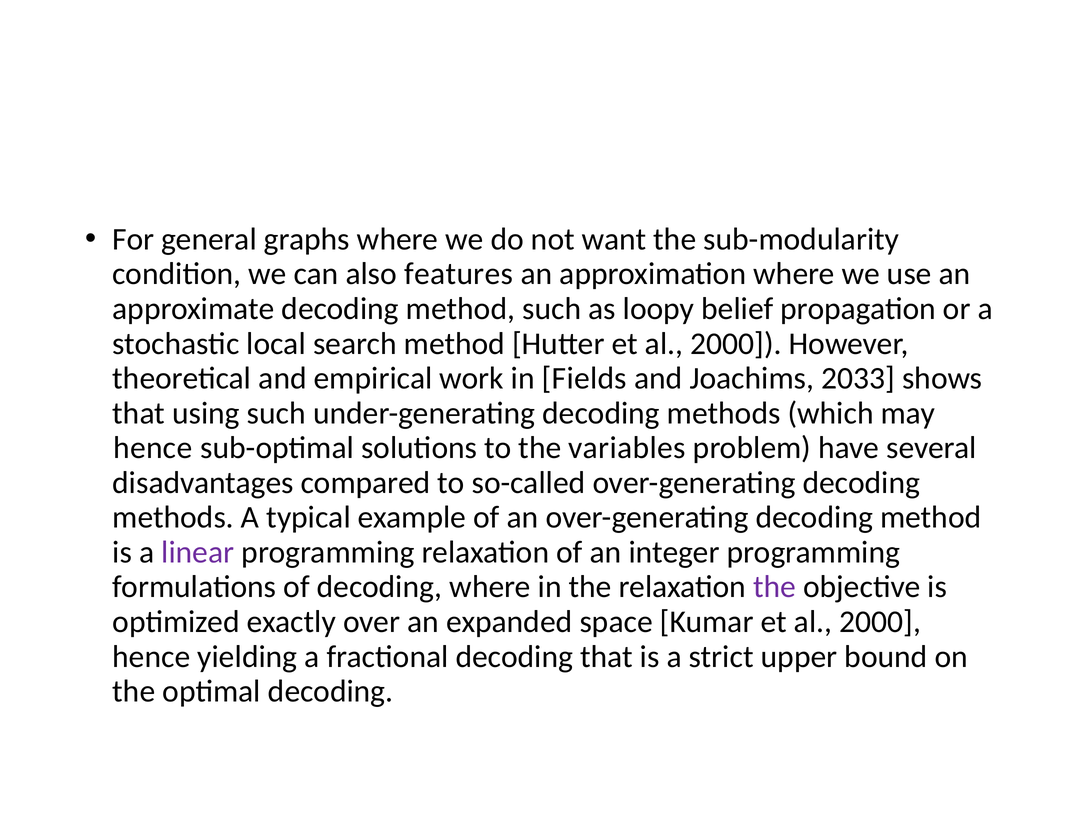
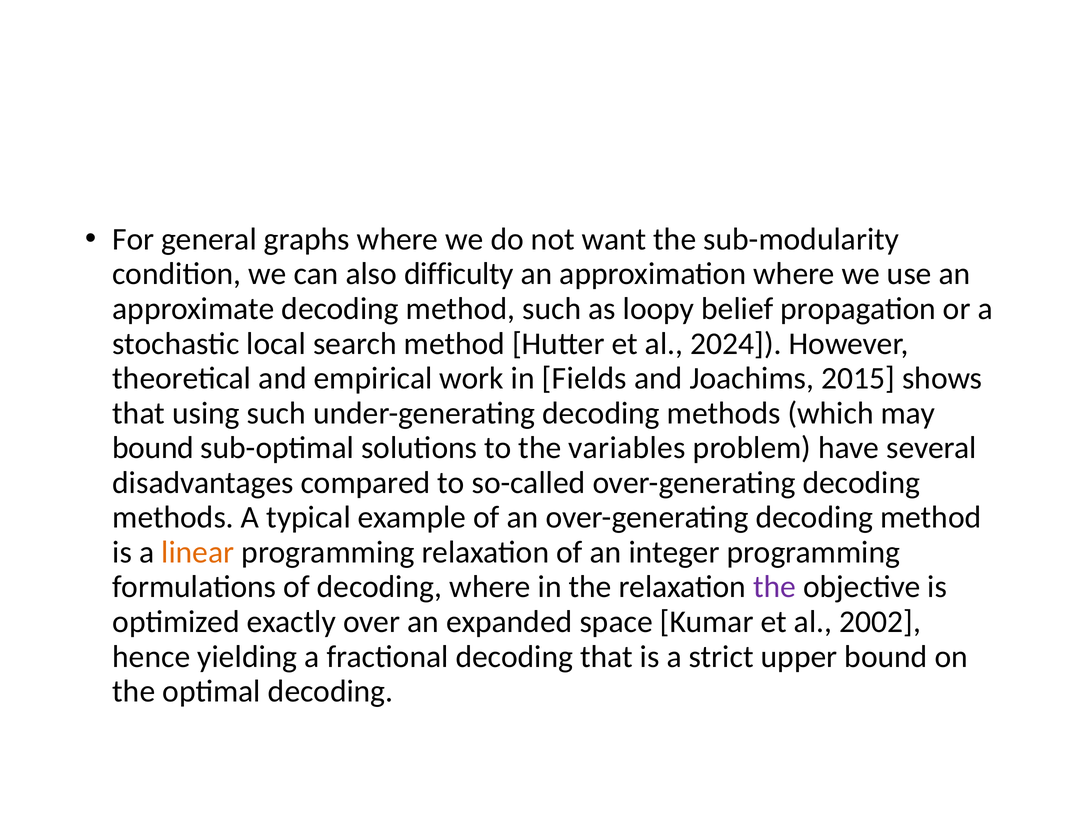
features: features -> difficulty
Hutter et al 2000: 2000 -> 2024
2033: 2033 -> 2015
hence at (153, 448): hence -> bound
linear colour: purple -> orange
Kumar et al 2000: 2000 -> 2002
